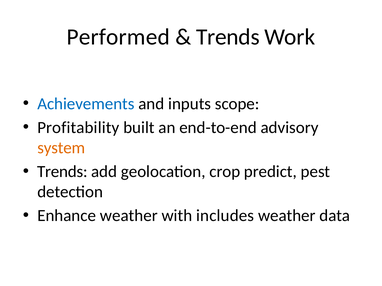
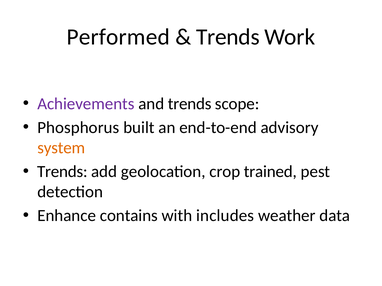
Achievements colour: blue -> purple
and inputs: inputs -> trends
Profitability: Profitability -> Phosphorus
predict: predict -> trained
Enhance weather: weather -> contains
